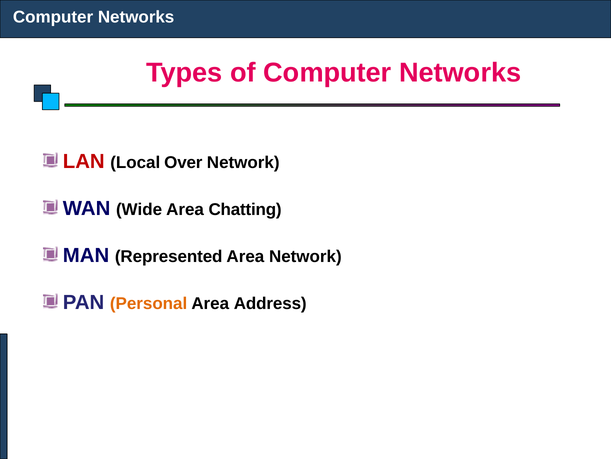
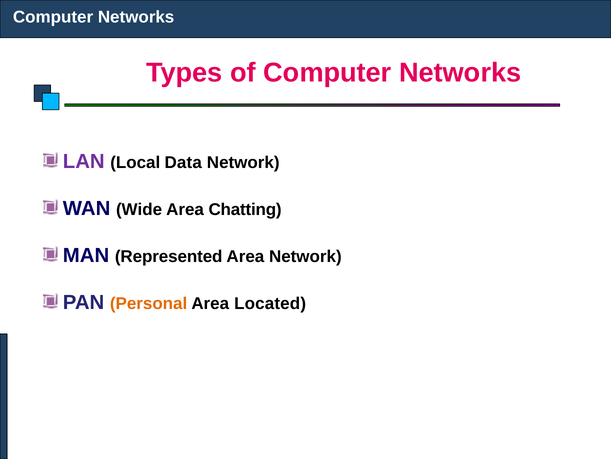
LAN colour: red -> purple
Over: Over -> Data
Address: Address -> Located
